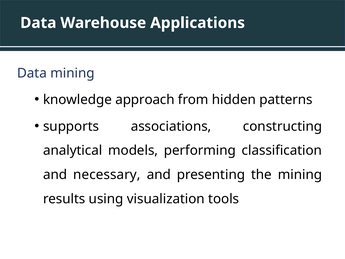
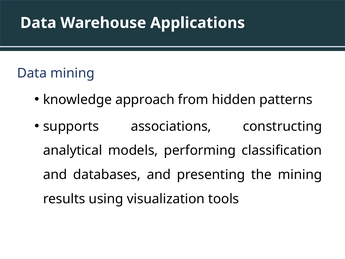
necessary: necessary -> databases
